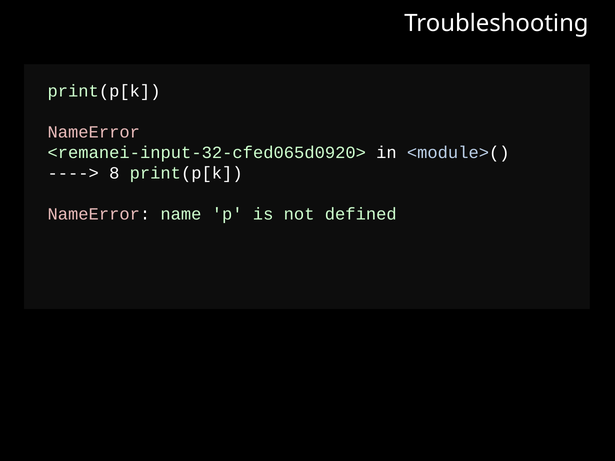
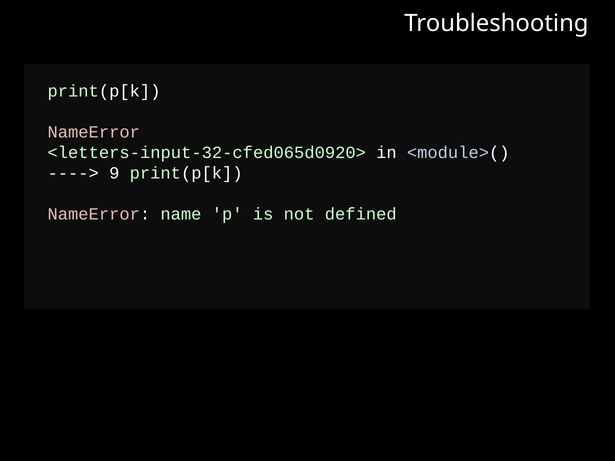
<remanei-input-32-cfed065d0920>: <remanei-input-32-cfed065d0920> -> <letters-input-32-cfed065d0920>
8: 8 -> 9
